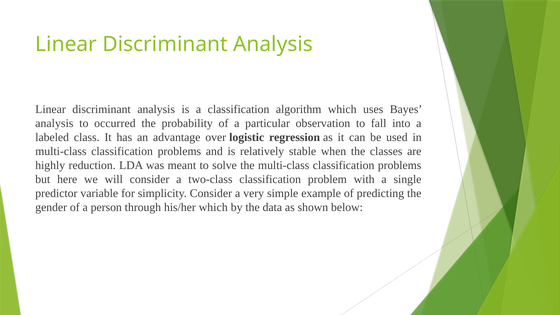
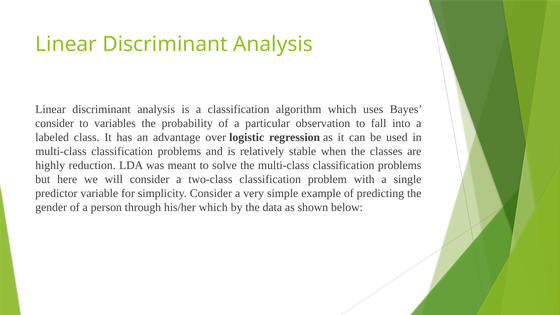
analysis at (54, 123): analysis -> consider
occurred: occurred -> variables
